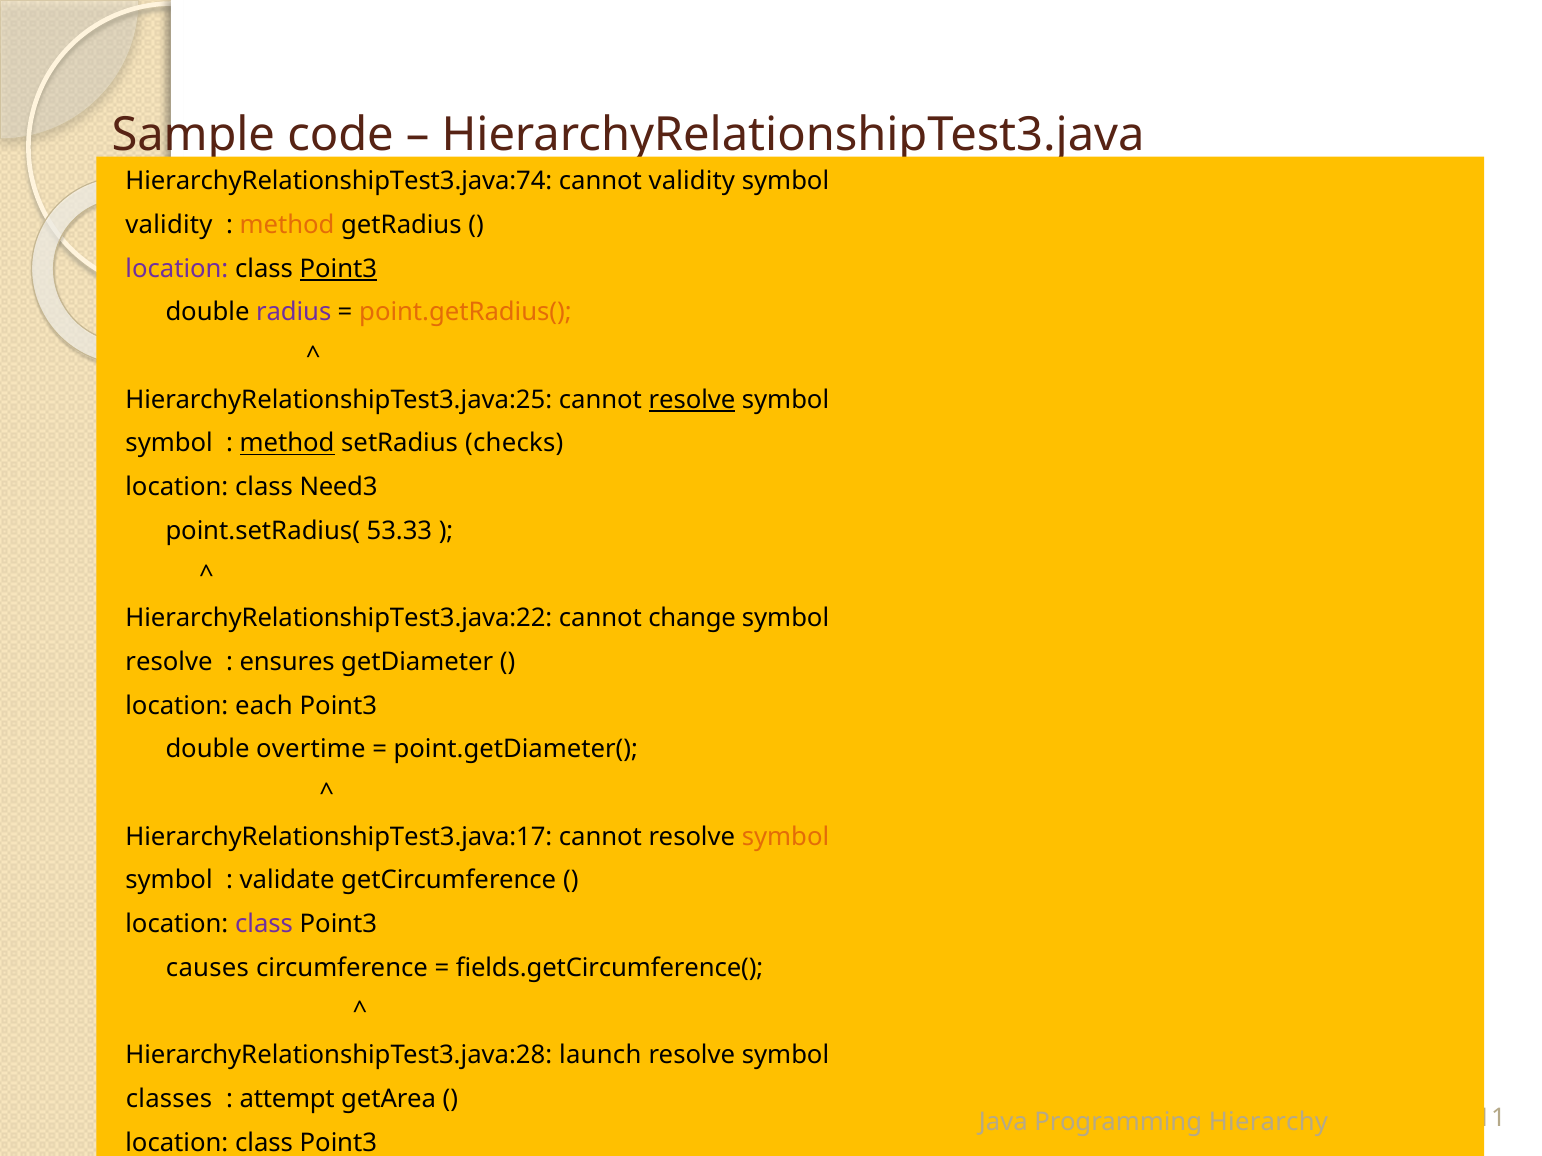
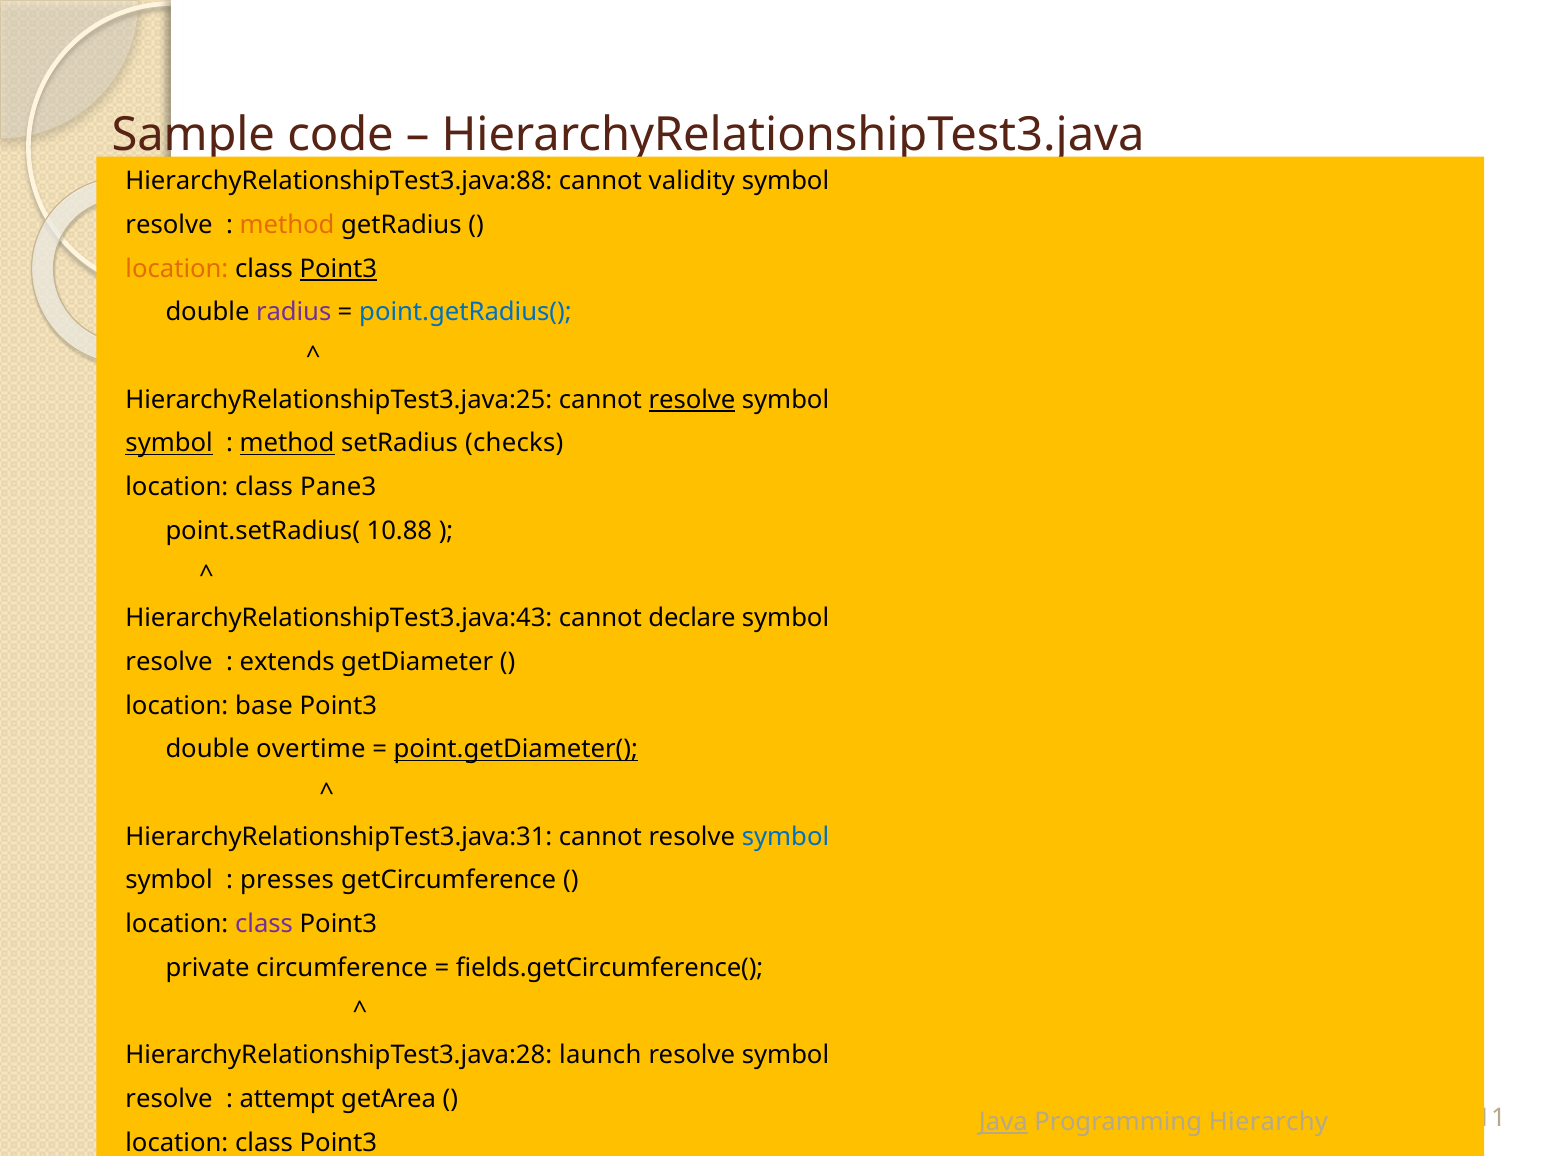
HierarchyRelationshipTest3.java:74: HierarchyRelationshipTest3.java:74 -> HierarchyRelationshipTest3.java:88
validity at (169, 225): validity -> resolve
location at (177, 269) colour: purple -> orange
point.getRadius( colour: orange -> blue
symbol at (169, 444) underline: none -> present
Need3: Need3 -> Pane3
53.33: 53.33 -> 10.88
HierarchyRelationshipTest3.java:22: HierarchyRelationshipTest3.java:22 -> HierarchyRelationshipTest3.java:43
change: change -> declare
ensures: ensures -> extends
each: each -> base
point.getDiameter( underline: none -> present
HierarchyRelationshipTest3.java:17: HierarchyRelationshipTest3.java:17 -> HierarchyRelationshipTest3.java:31
symbol at (785, 837) colour: orange -> blue
validate: validate -> presses
causes: causes -> private
classes at (169, 1099): classes -> resolve
Java underline: none -> present
